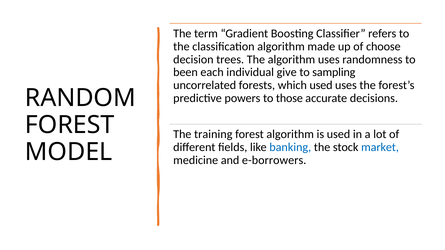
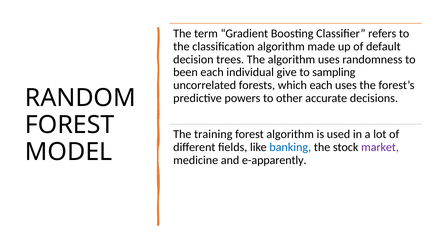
choose: choose -> default
which used: used -> each
those: those -> other
market colour: blue -> purple
e-borrowers: e-borrowers -> e-apparently
